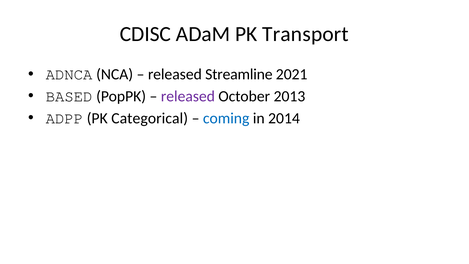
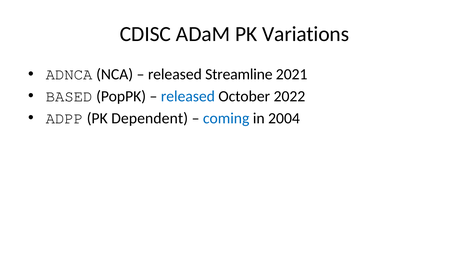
Transport: Transport -> Variations
released at (188, 96) colour: purple -> blue
2013: 2013 -> 2022
Categorical: Categorical -> Dependent
2014: 2014 -> 2004
